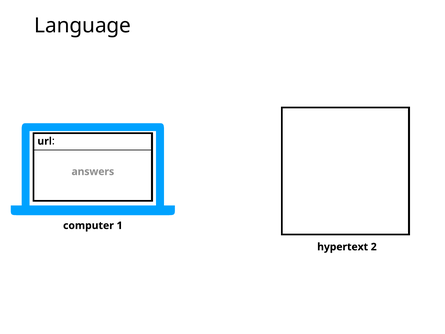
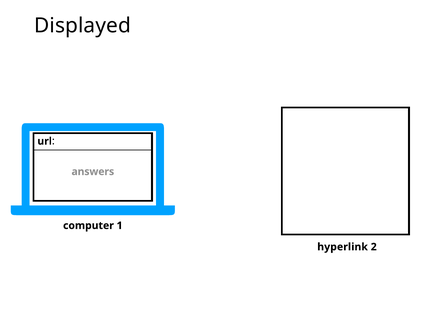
Language: Language -> Displayed
hypertext: hypertext -> hyperlink
